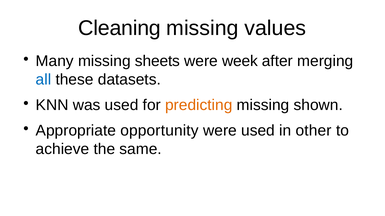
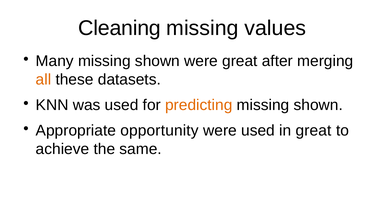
Many missing sheets: sheets -> shown
were week: week -> great
all colour: blue -> orange
in other: other -> great
